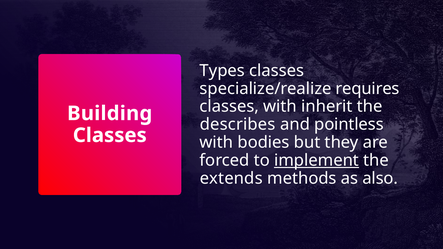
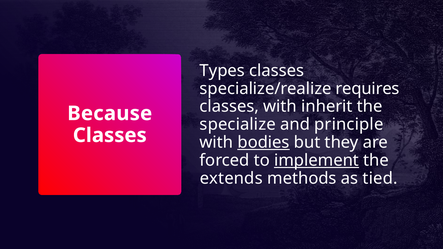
Building: Building -> Because
describes: describes -> specialize
pointless: pointless -> principle
bodies underline: none -> present
also: also -> tied
